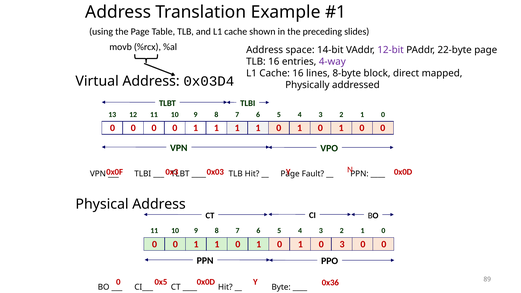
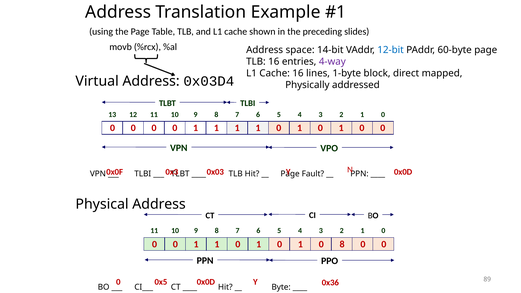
12-bit colour: purple -> blue
22-byte: 22-byte -> 60-byte
8-byte: 8-byte -> 1-byte
0 3: 3 -> 8
